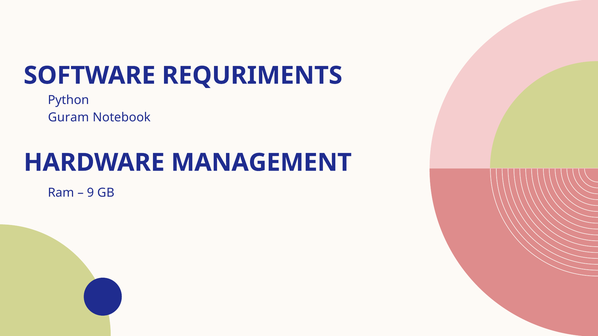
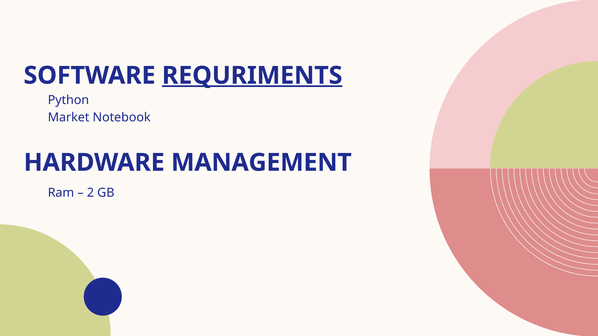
REQURIMENTS underline: none -> present
Guram: Guram -> Market
9: 9 -> 2
